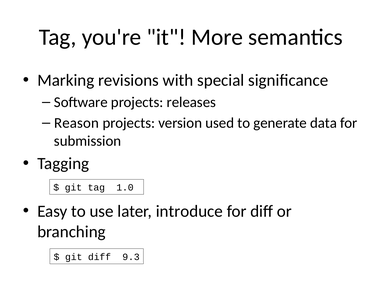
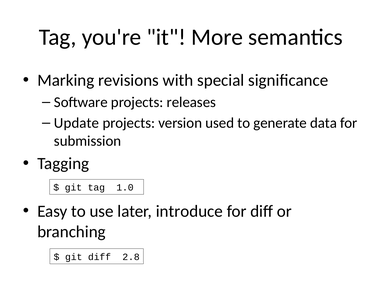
Reason: Reason -> Update
9.3: 9.3 -> 2.8
